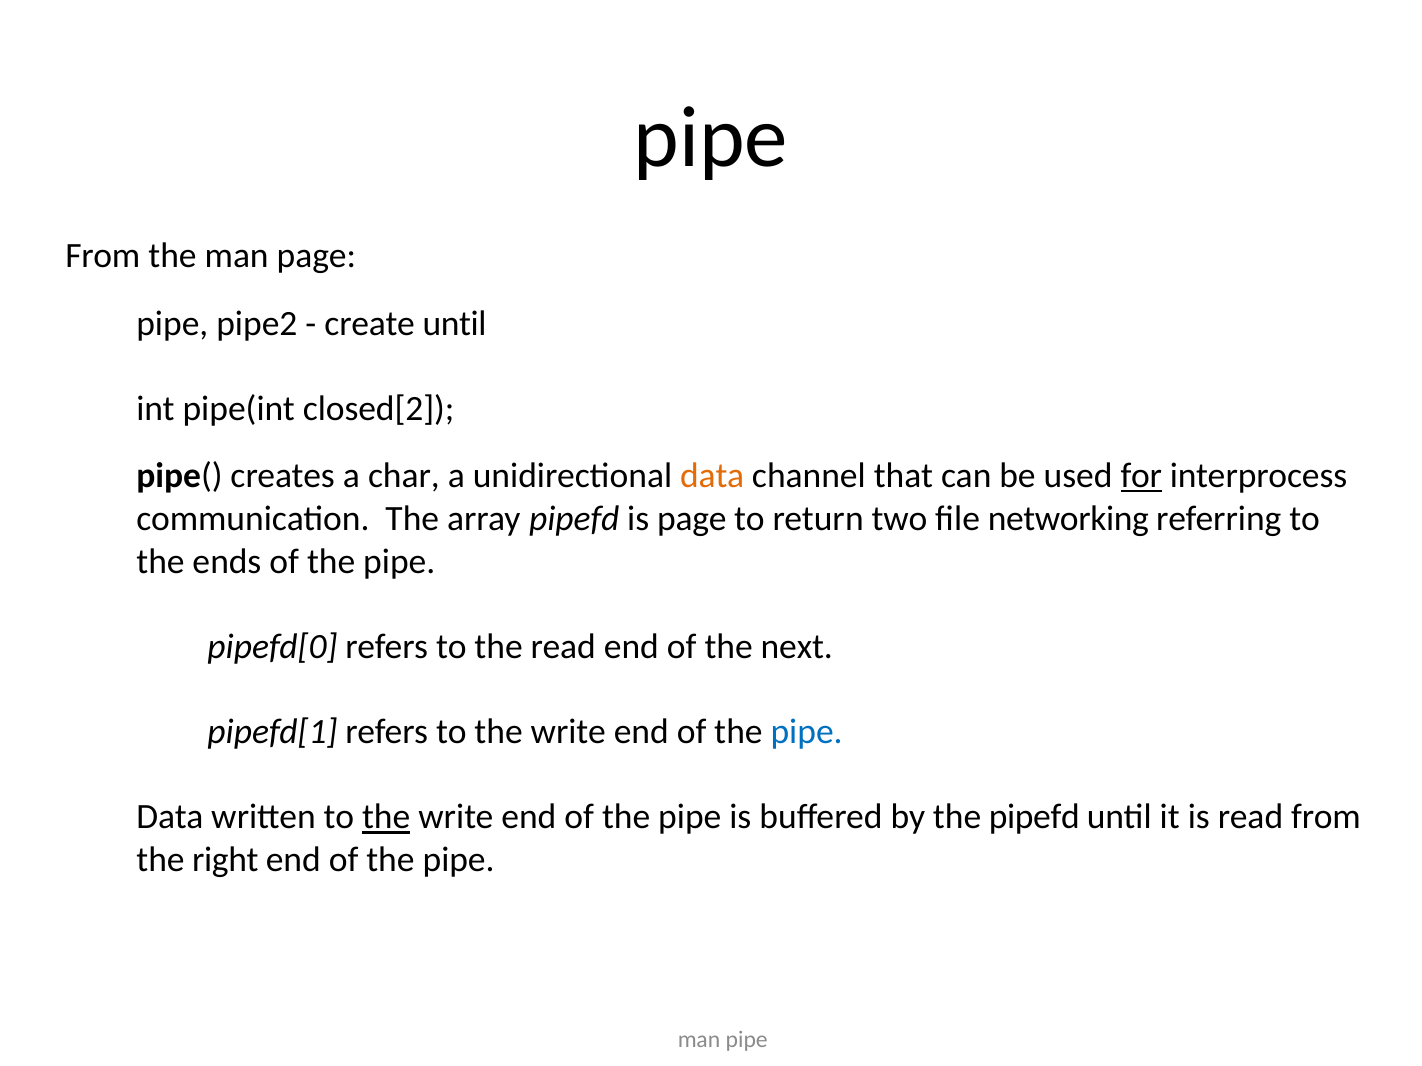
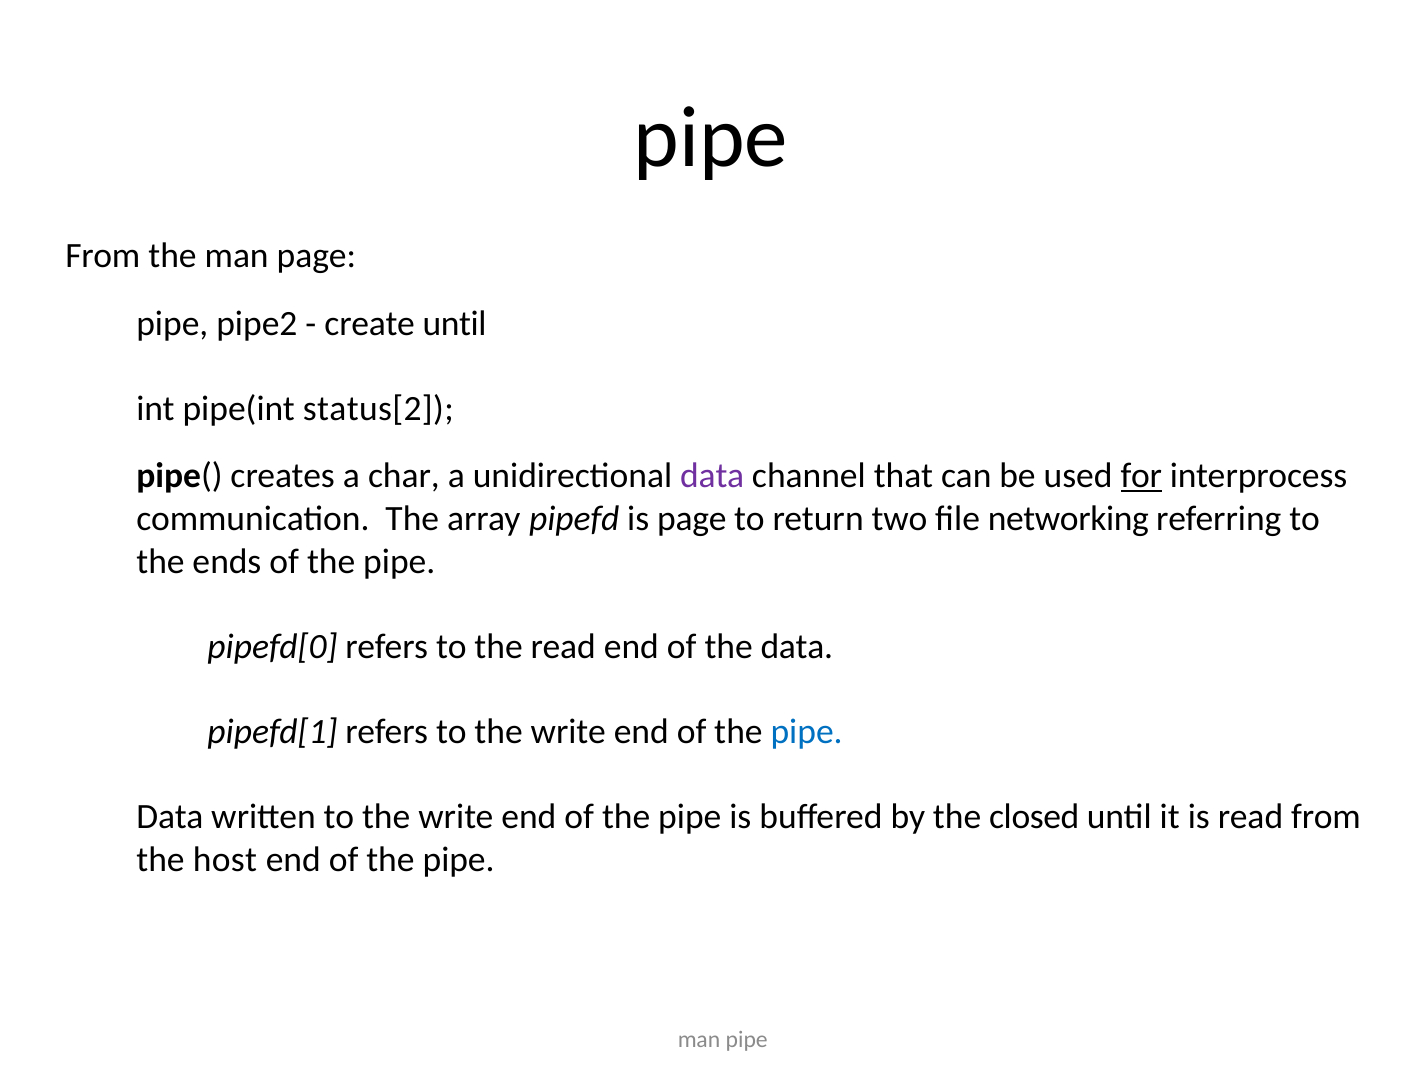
closed[2: closed[2 -> status[2
data at (712, 476) colour: orange -> purple
the next: next -> data
the at (386, 818) underline: present -> none
the pipefd: pipefd -> closed
right: right -> host
